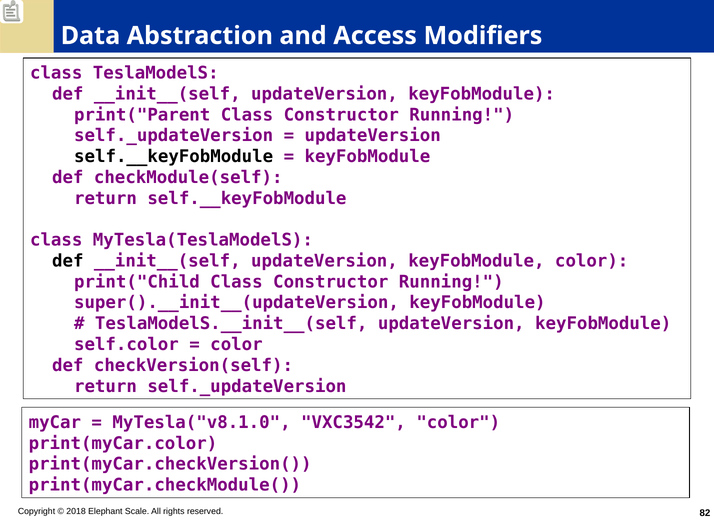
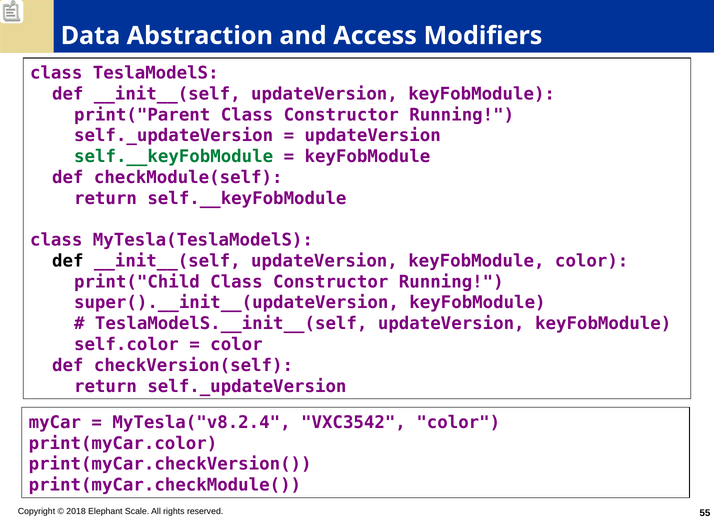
self.__keyFobModule at (174, 157) colour: black -> green
MyTesla("v8.1.0: MyTesla("v8.1.0 -> MyTesla("v8.2.4
82: 82 -> 55
